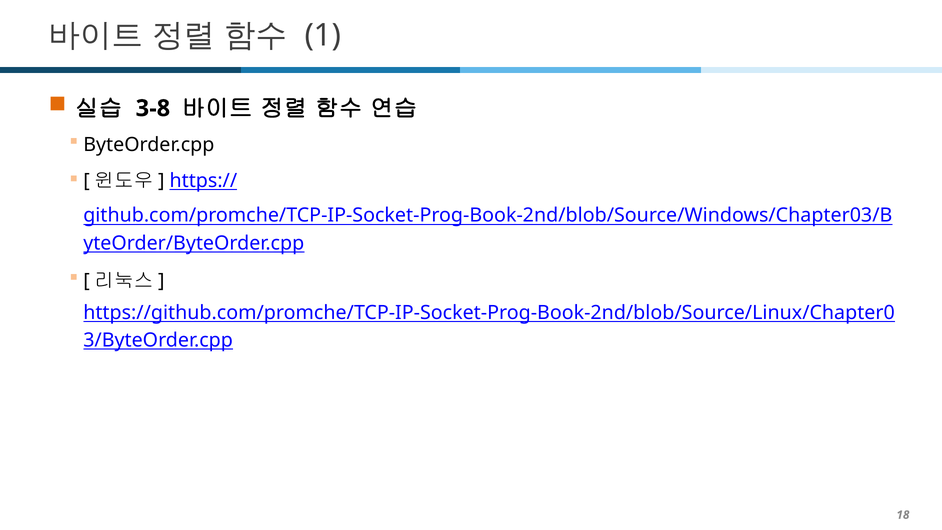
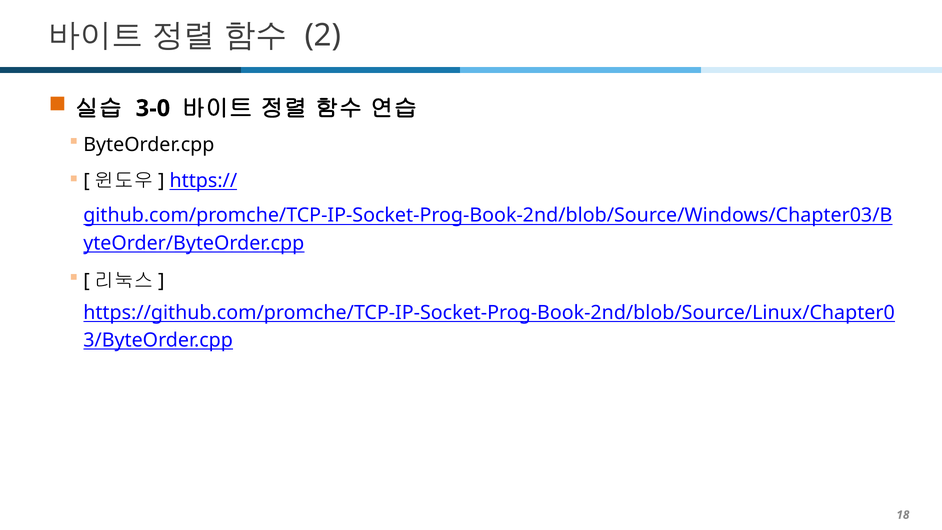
1: 1 -> 2
3-8: 3-8 -> 3-0
